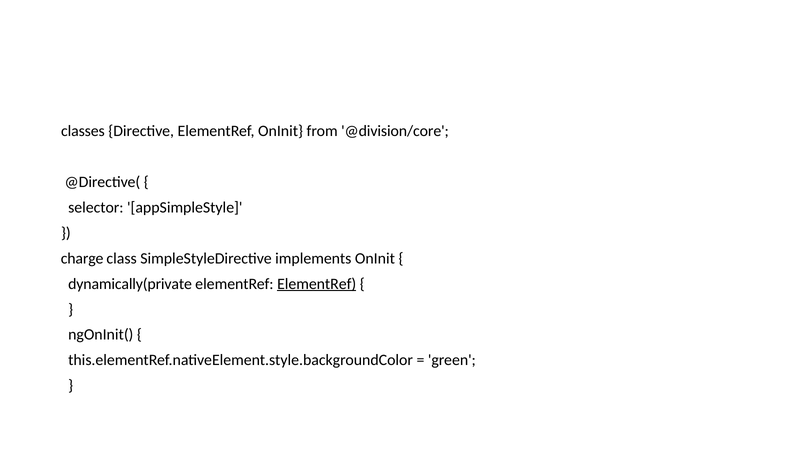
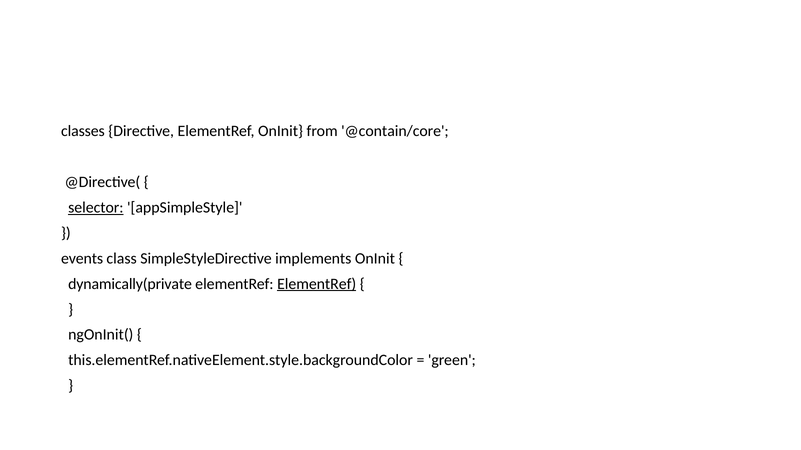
@division/core: @division/core -> @contain/core
selector underline: none -> present
charge: charge -> events
